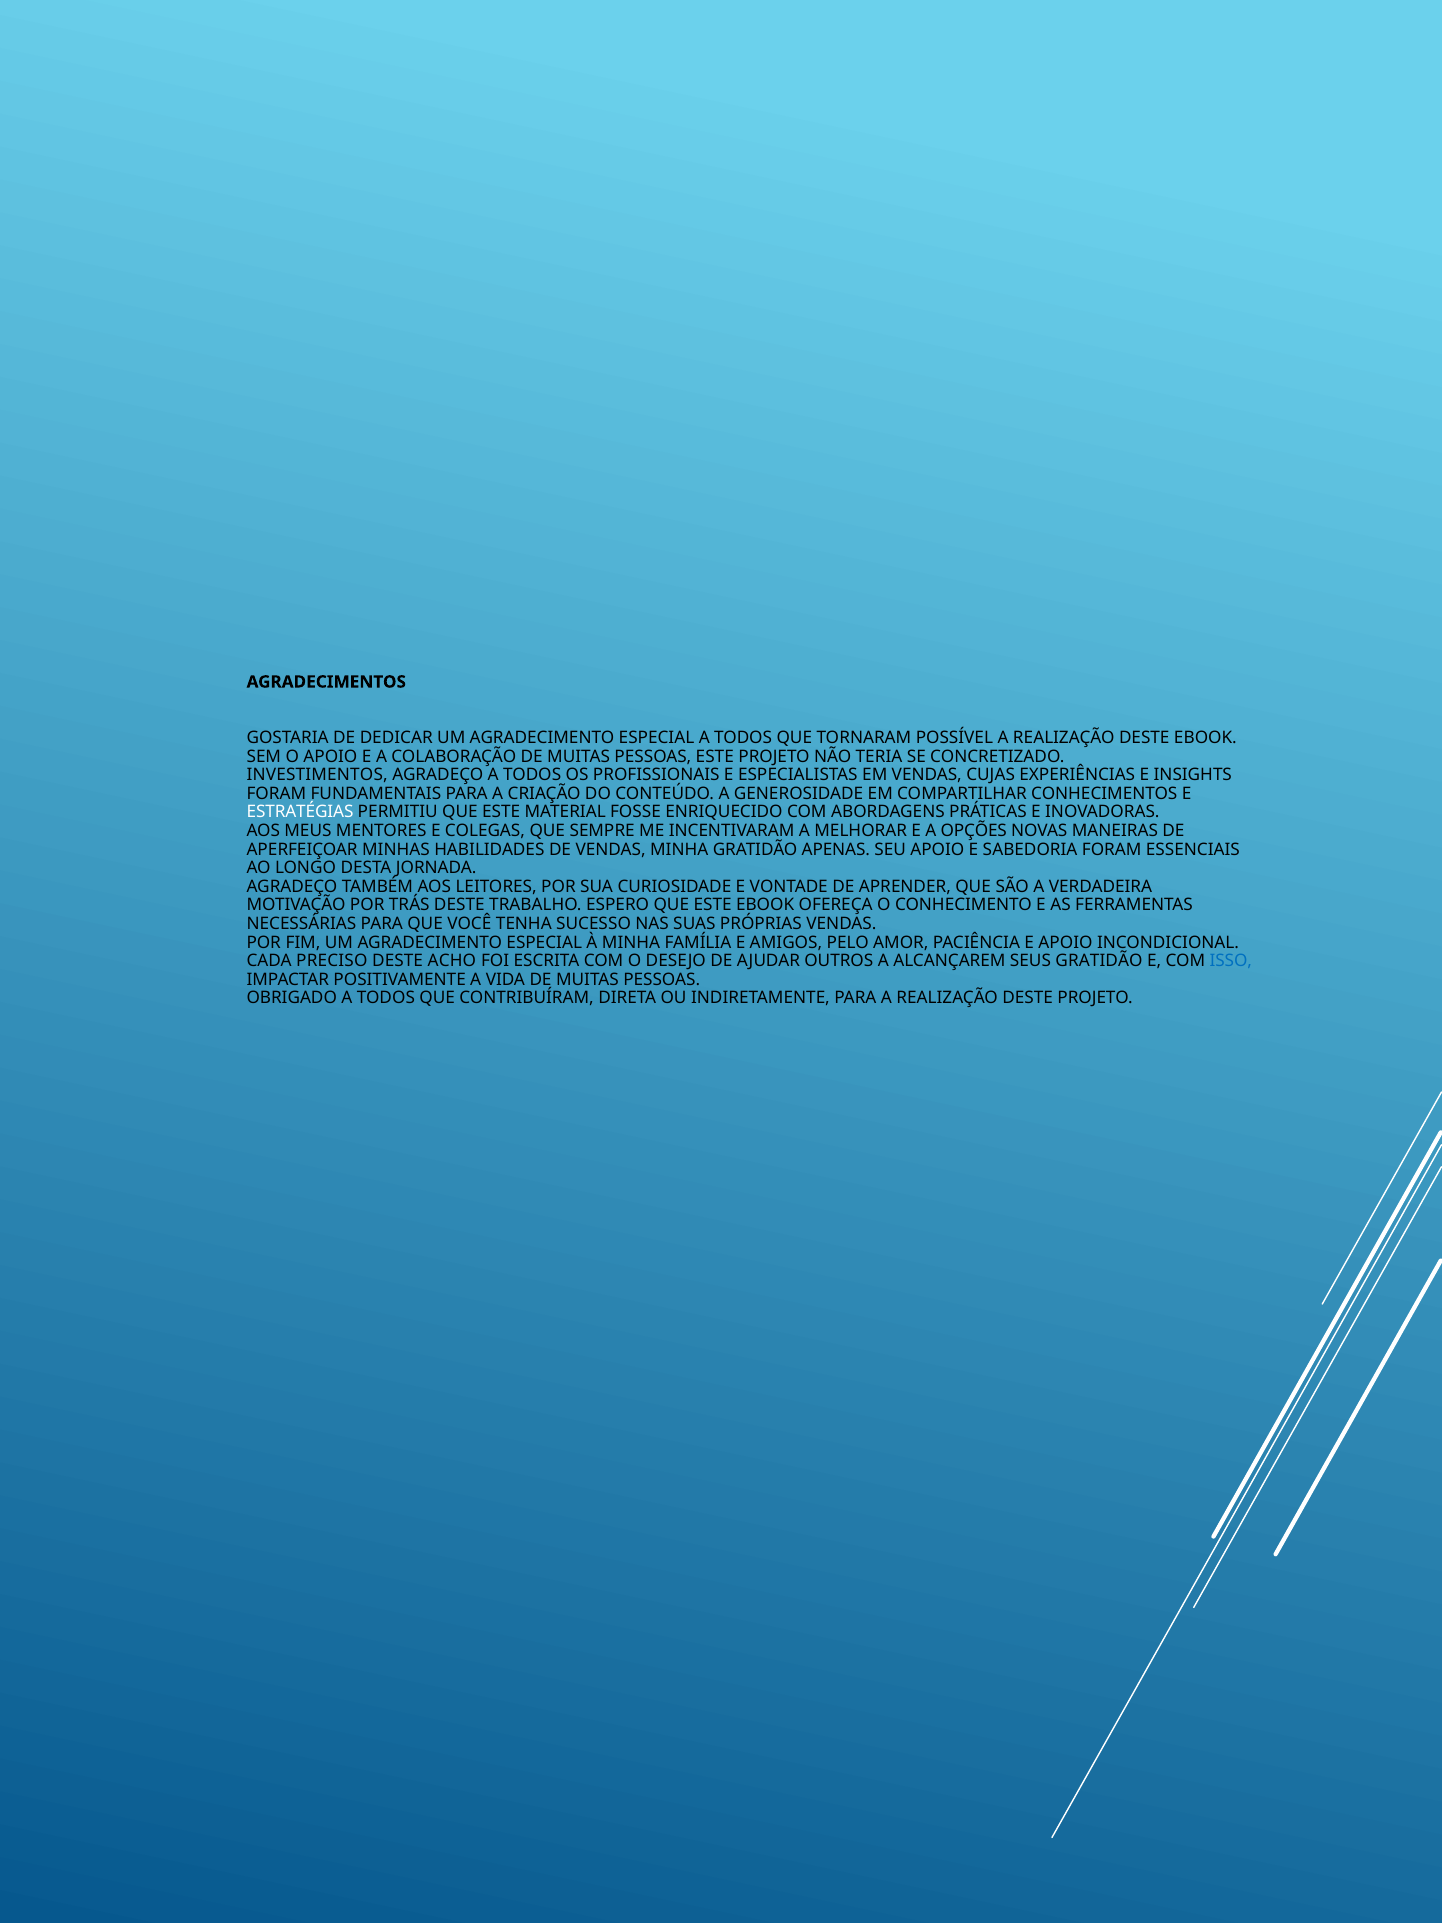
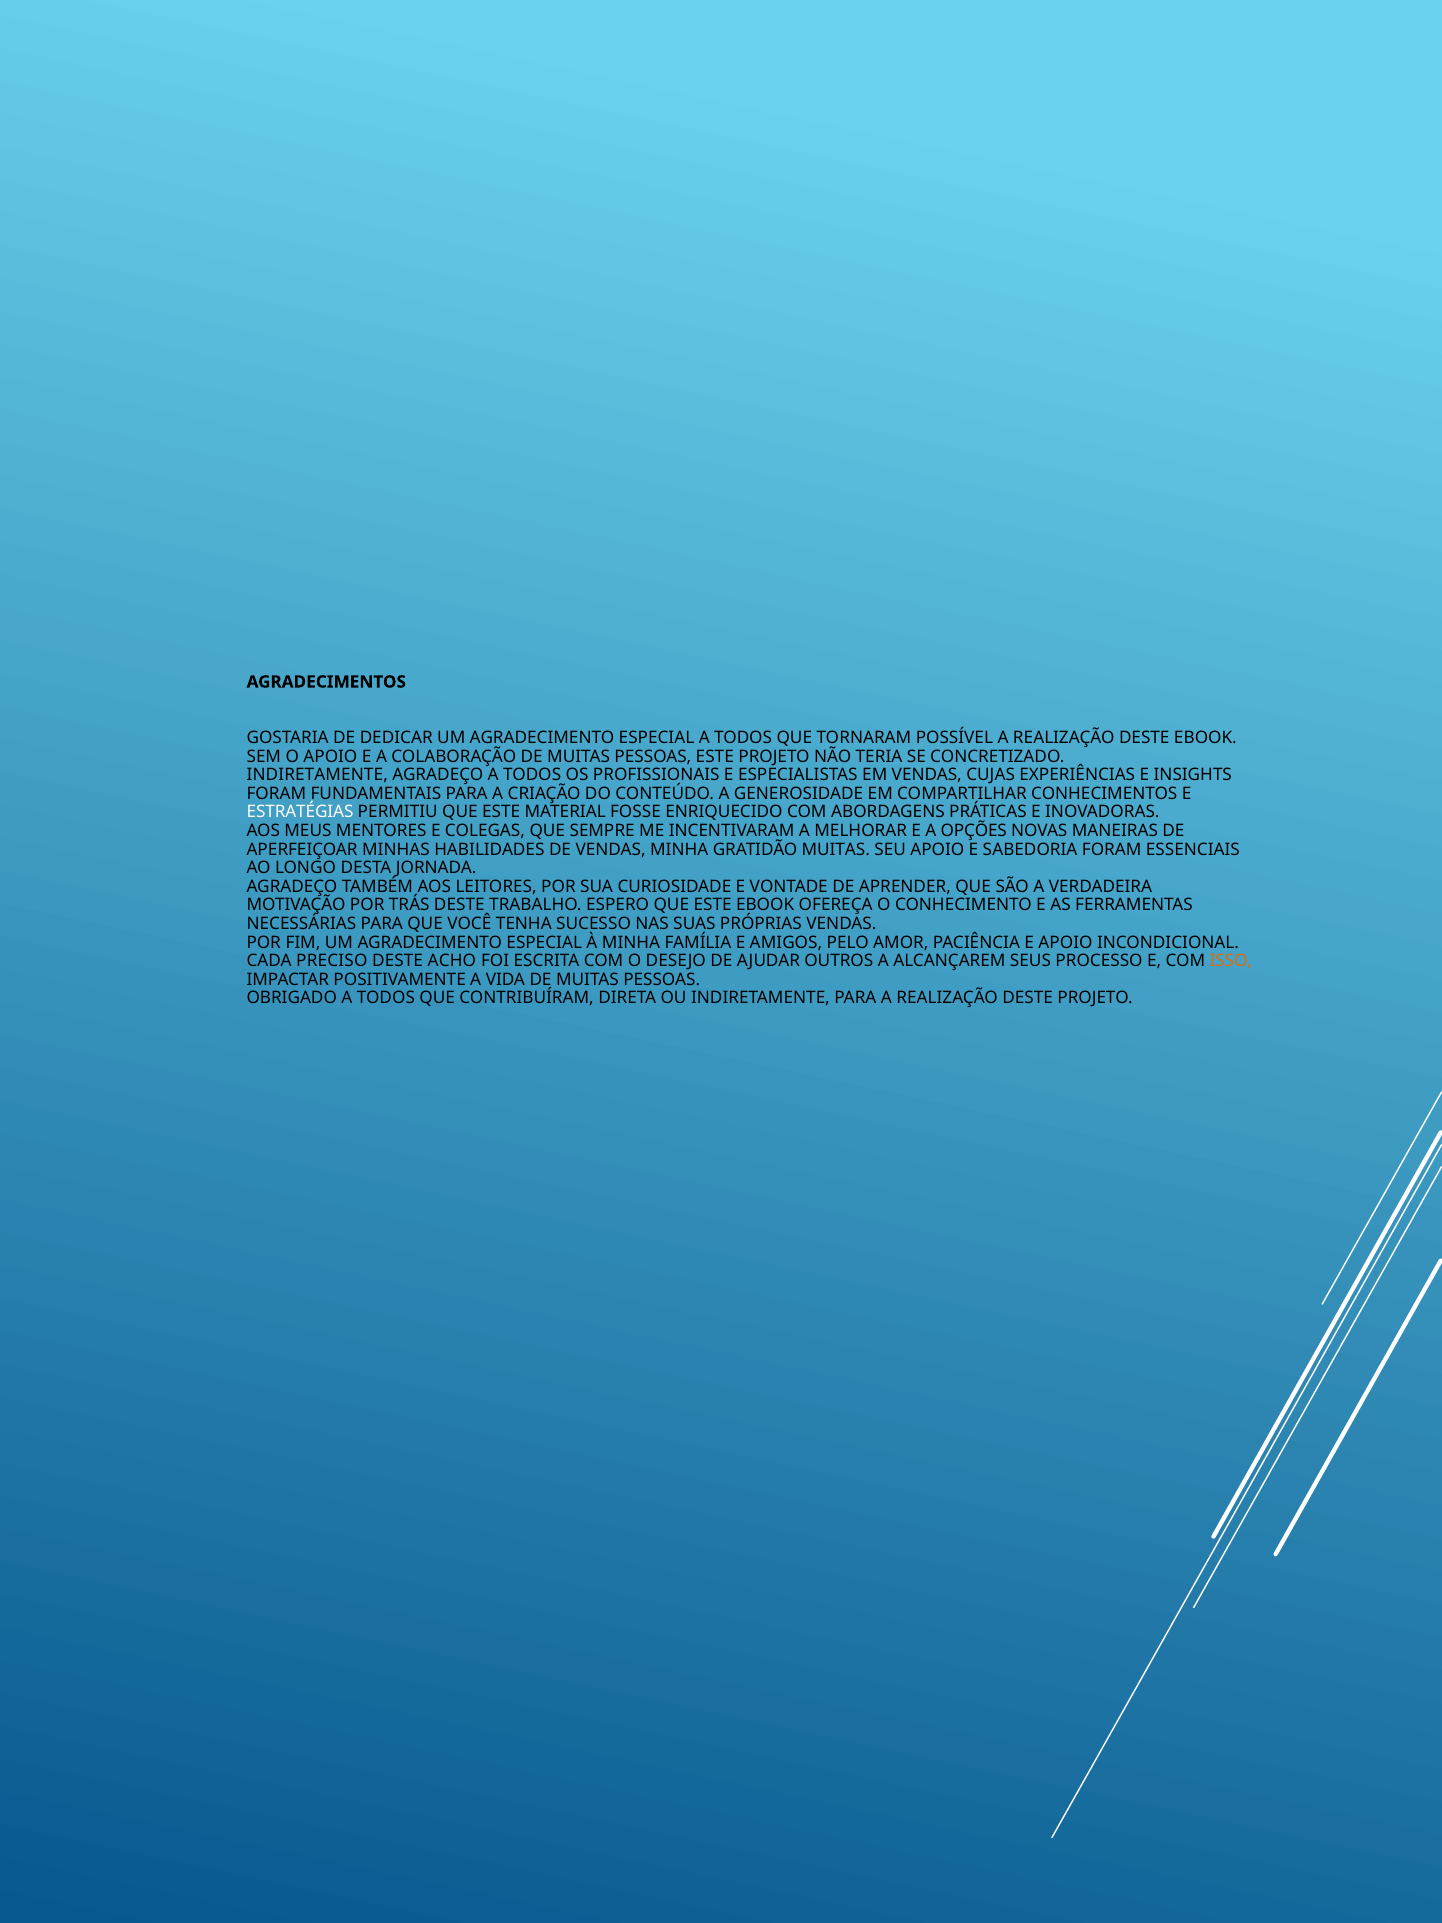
INVESTIMENTOS at (317, 775): INVESTIMENTOS -> INDIRETAMENTE
GRATIDÃO APENAS: APENAS -> MUITAS
SEUS GRATIDÃO: GRATIDÃO -> PROCESSO
ISSO colour: blue -> orange
